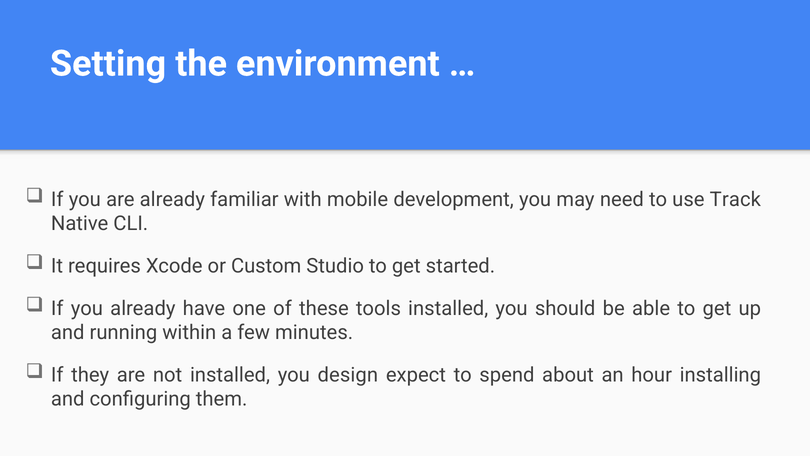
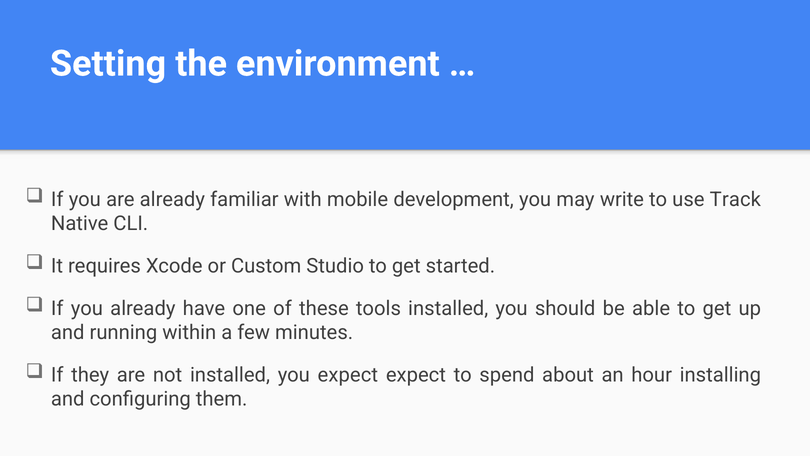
need: need -> write
you design: design -> expect
